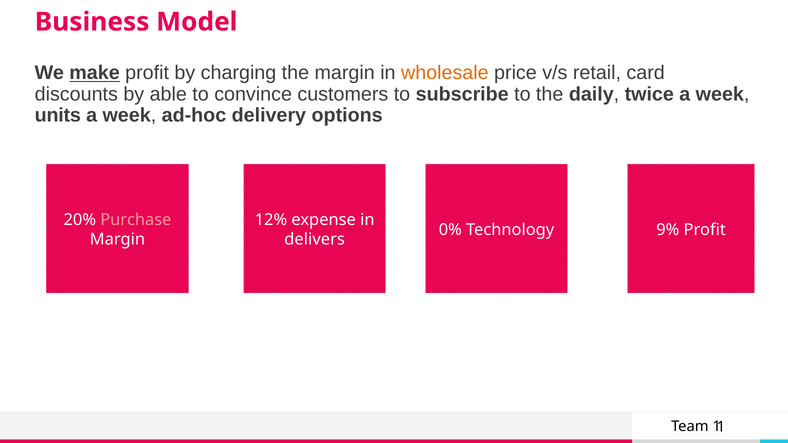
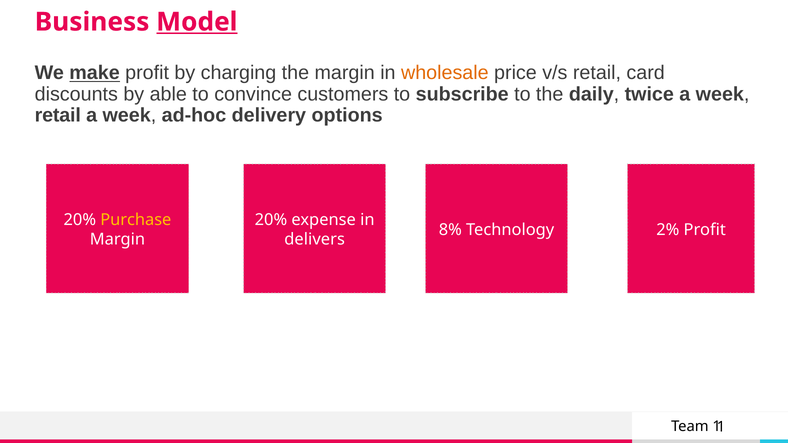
Model underline: none -> present
units at (58, 115): units -> retail
Purchase colour: pink -> yellow
12% at (271, 220): 12% -> 20%
0%: 0% -> 8%
9%: 9% -> 2%
